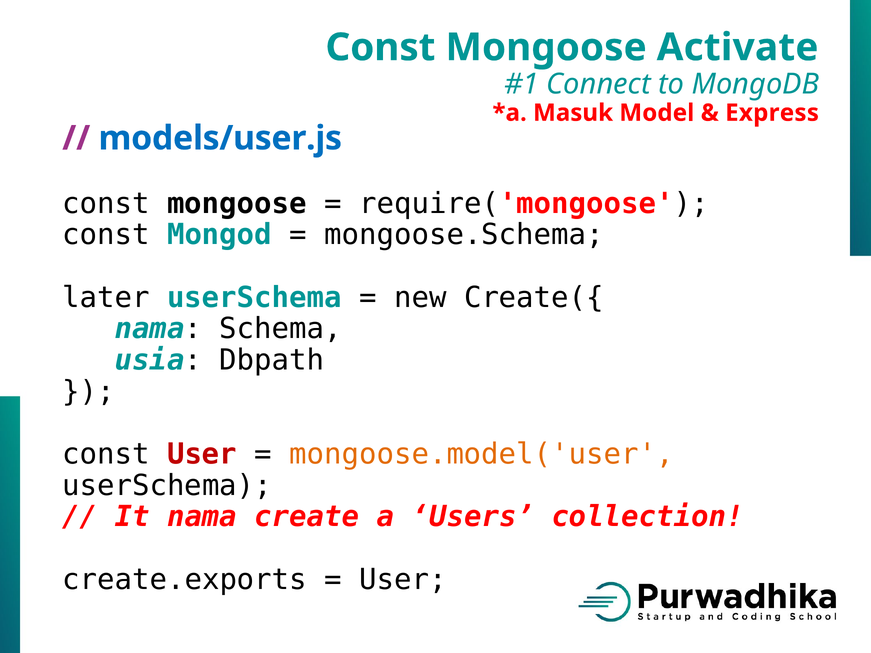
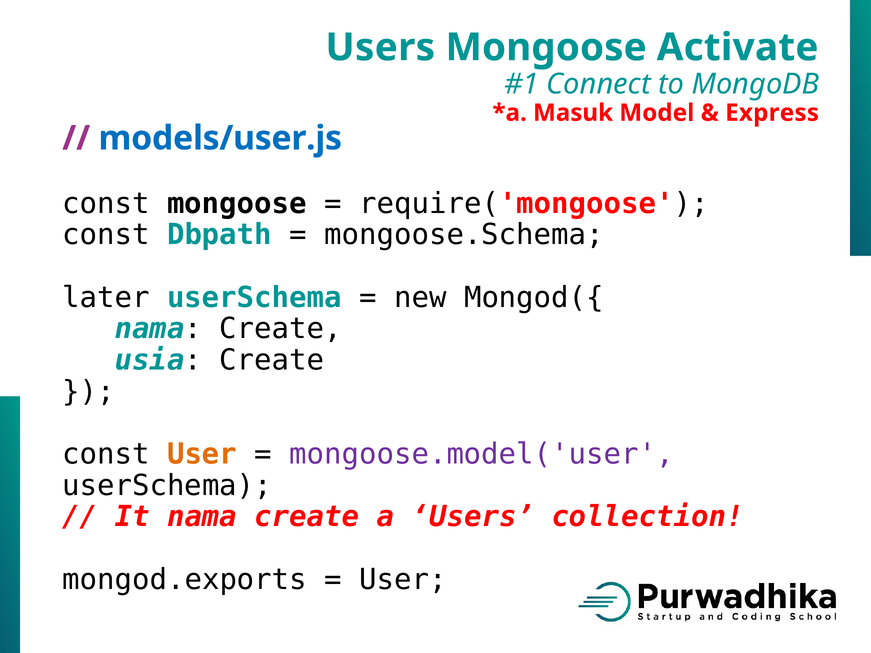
Const at (380, 47): Const -> Users
Mongod: Mongod -> Dbpath
Create({: Create({ -> Mongod({
Schema at (281, 329): Schema -> Create
usia Dbpath: Dbpath -> Create
User at (202, 454) colour: red -> orange
mongoose.model('user colour: orange -> purple
create.exports: create.exports -> mongod.exports
